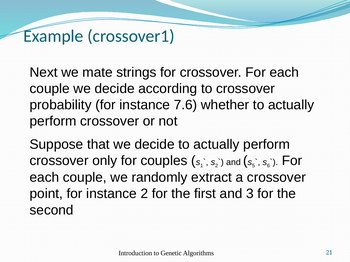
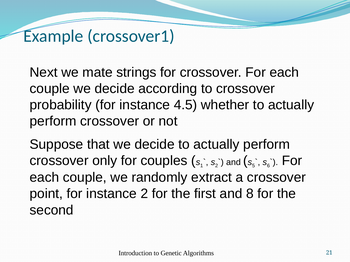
7.6: 7.6 -> 4.5
3: 3 -> 8
